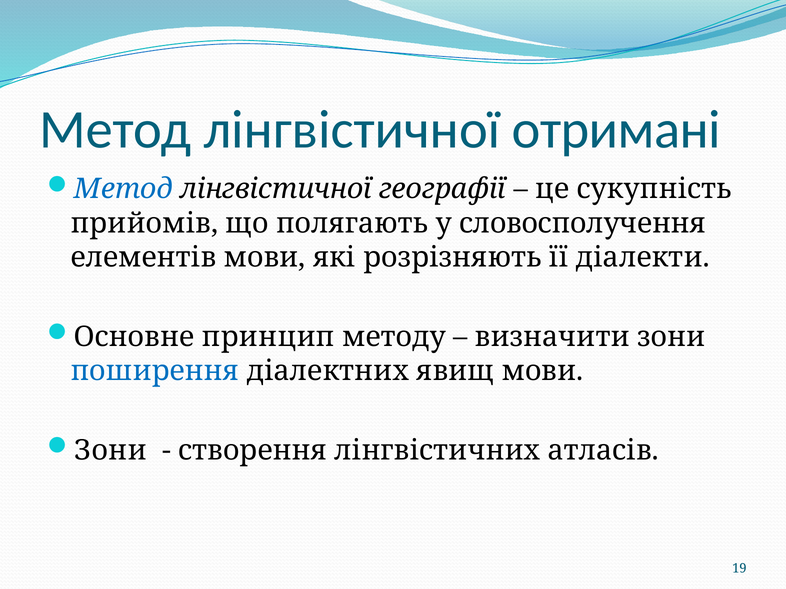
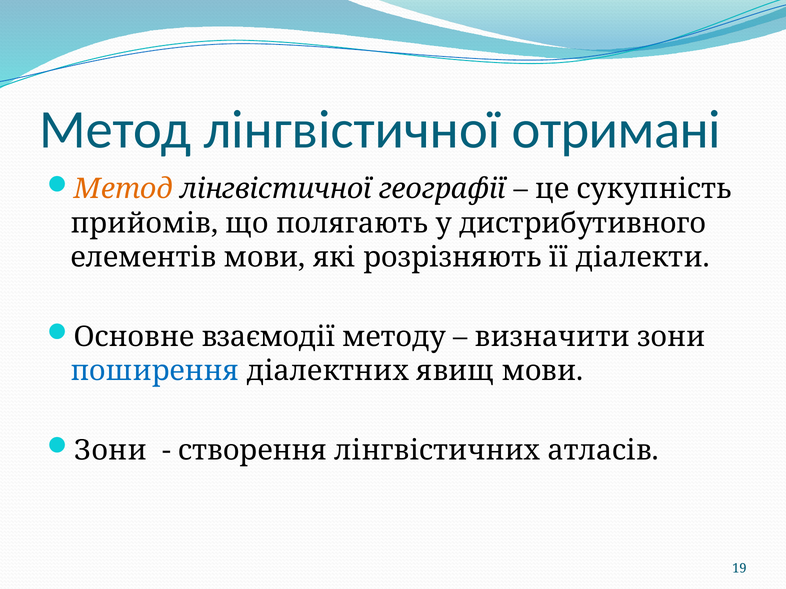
Метод at (124, 189) colour: blue -> orange
словосполучення: словосполучення -> дистрибутивного
принцип: принцип -> взаємодії
